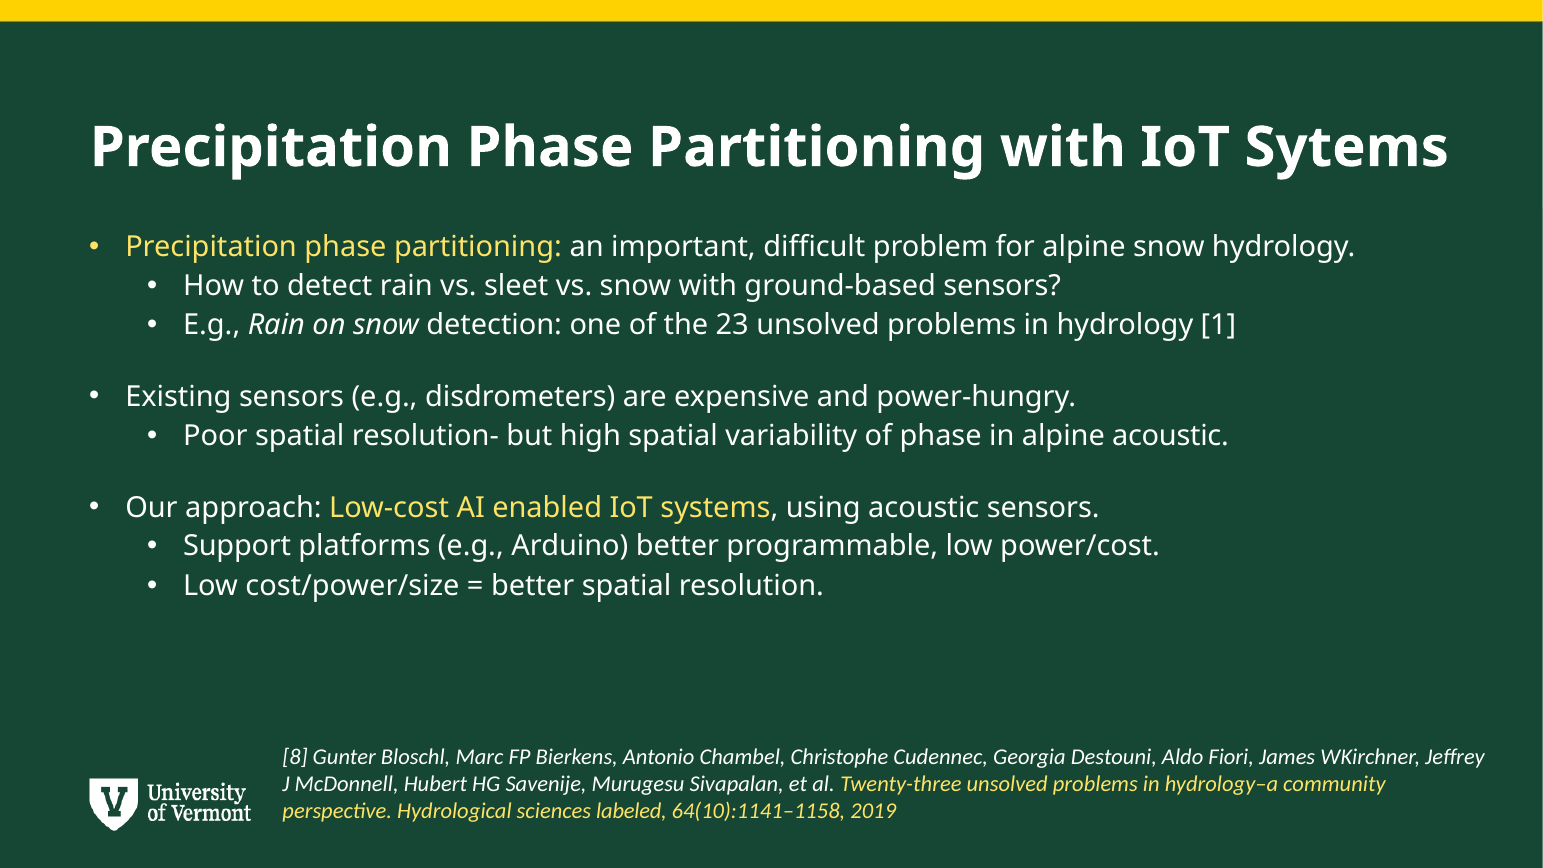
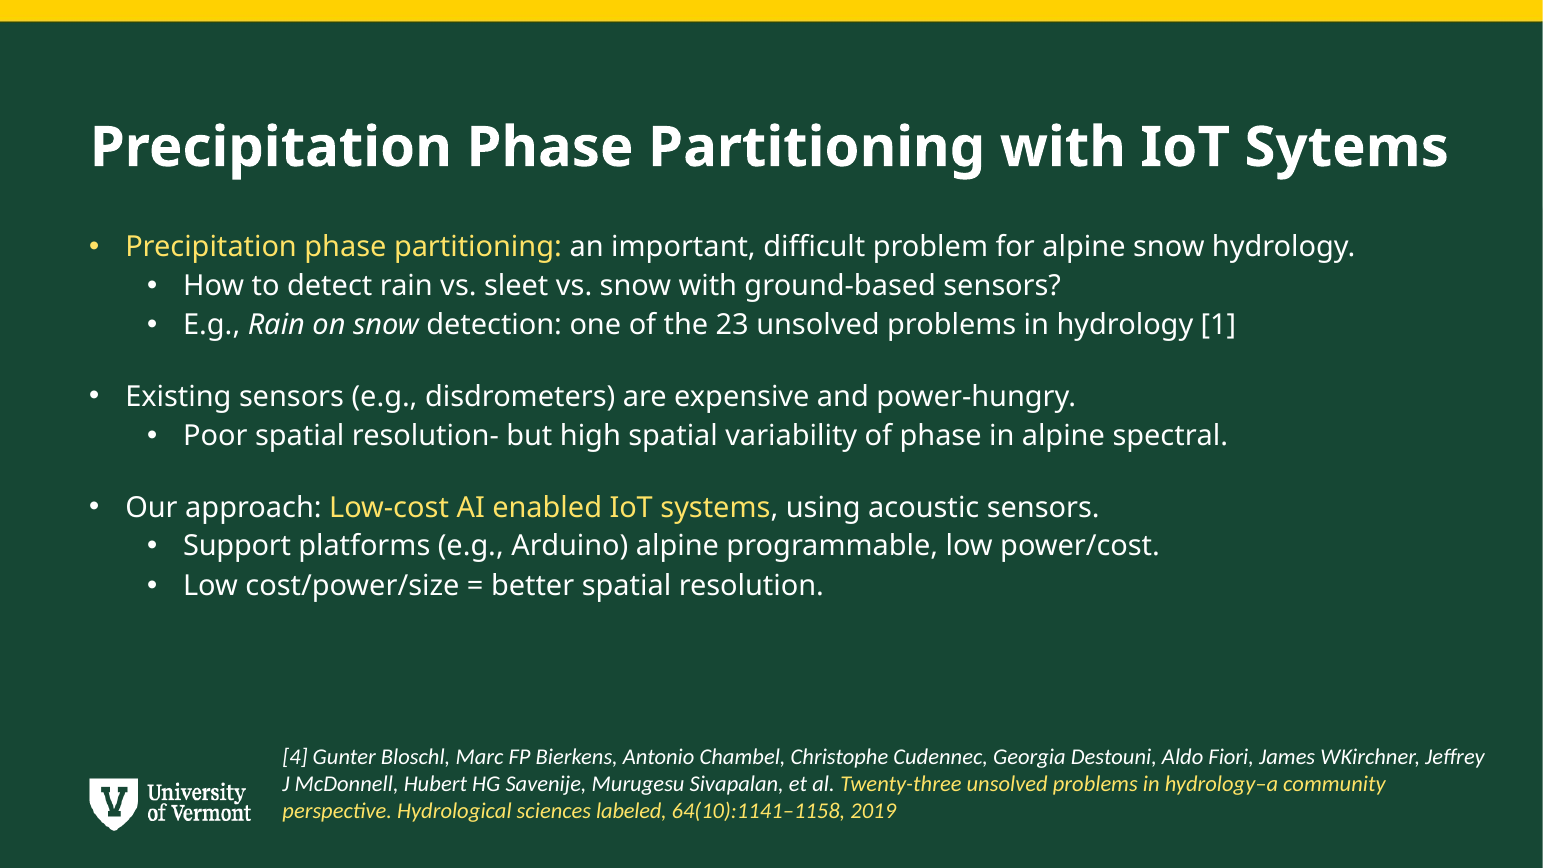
alpine acoustic: acoustic -> spectral
Arduino better: better -> alpine
8: 8 -> 4
